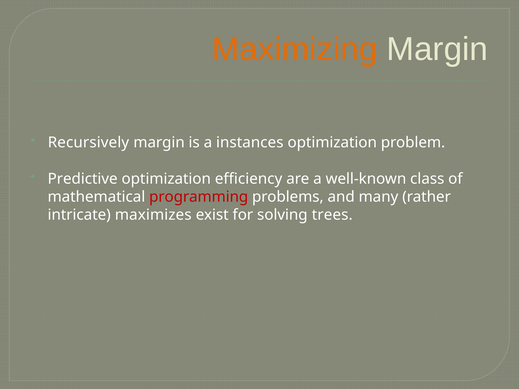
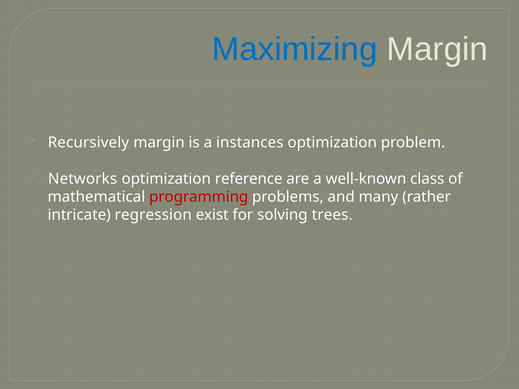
Maximizing colour: orange -> blue
Predictive: Predictive -> Networks
efficiency: efficiency -> reference
maximizes: maximizes -> regression
